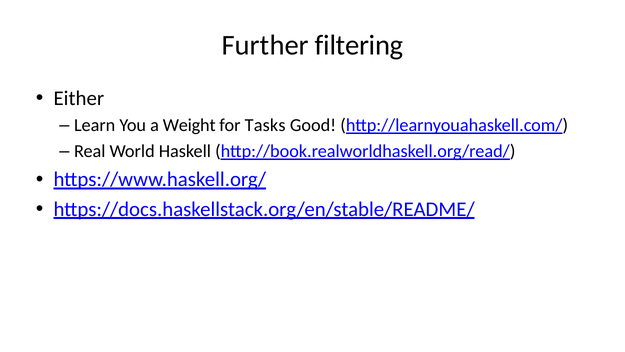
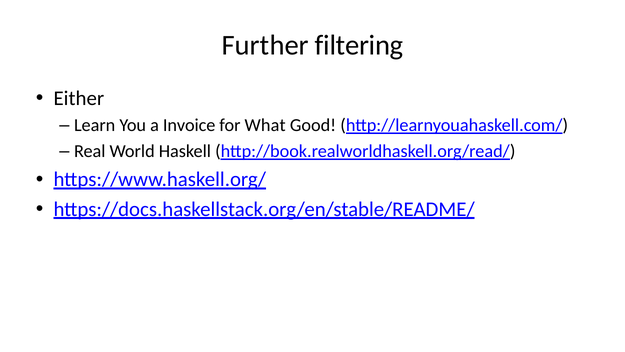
Weight: Weight -> Invoice
Tasks: Tasks -> What
